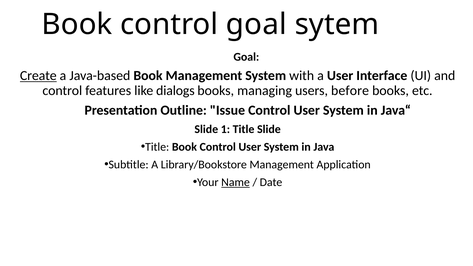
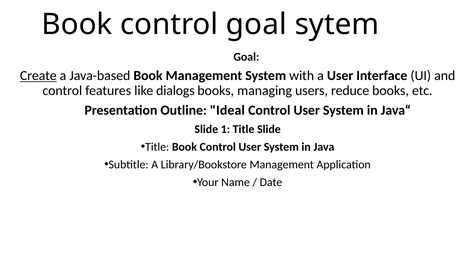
before: before -> reduce
Issue: Issue -> Ideal
Name underline: present -> none
